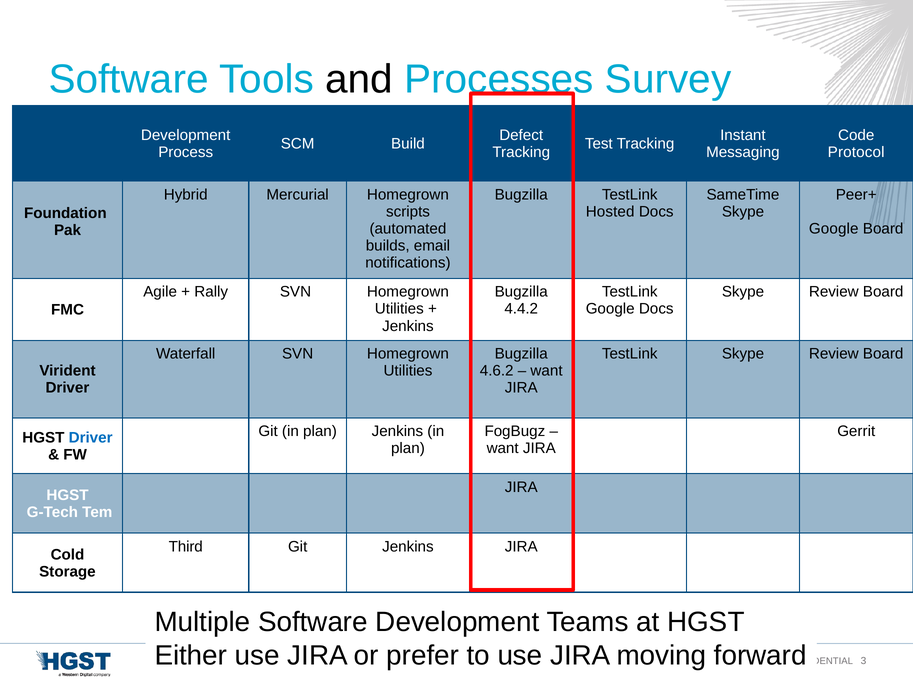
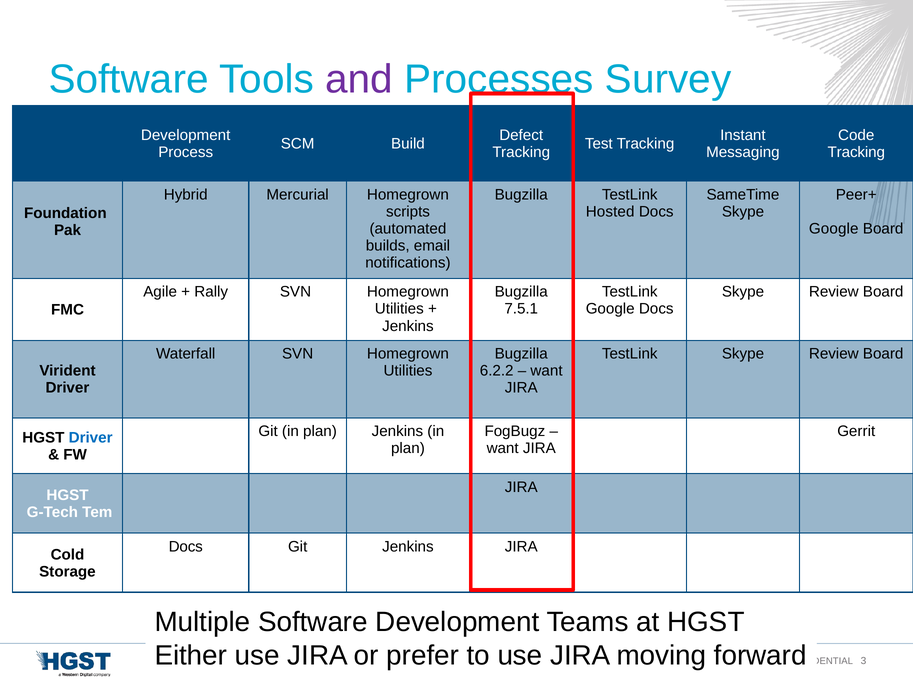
and colour: black -> purple
Protocol at (856, 152): Protocol -> Tracking
4.4.2: 4.4.2 -> 7.5.1
4.6.2: 4.6.2 -> 6.2.2
Third at (186, 546): Third -> Docs
